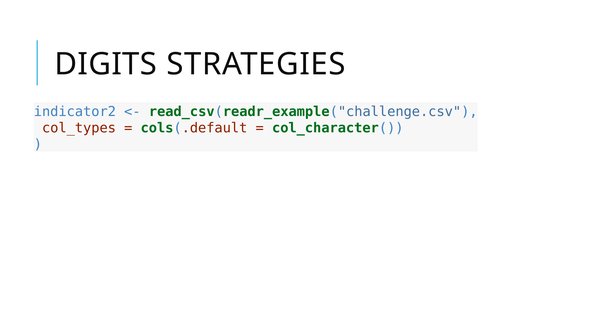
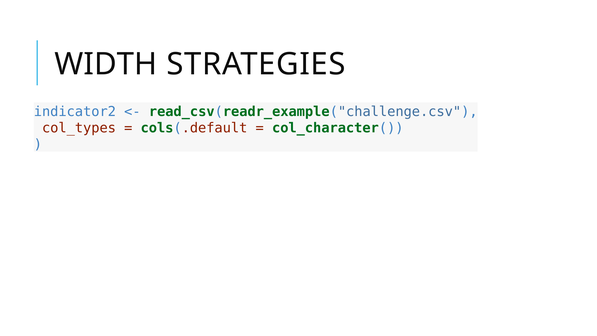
DIGITS: DIGITS -> WIDTH
